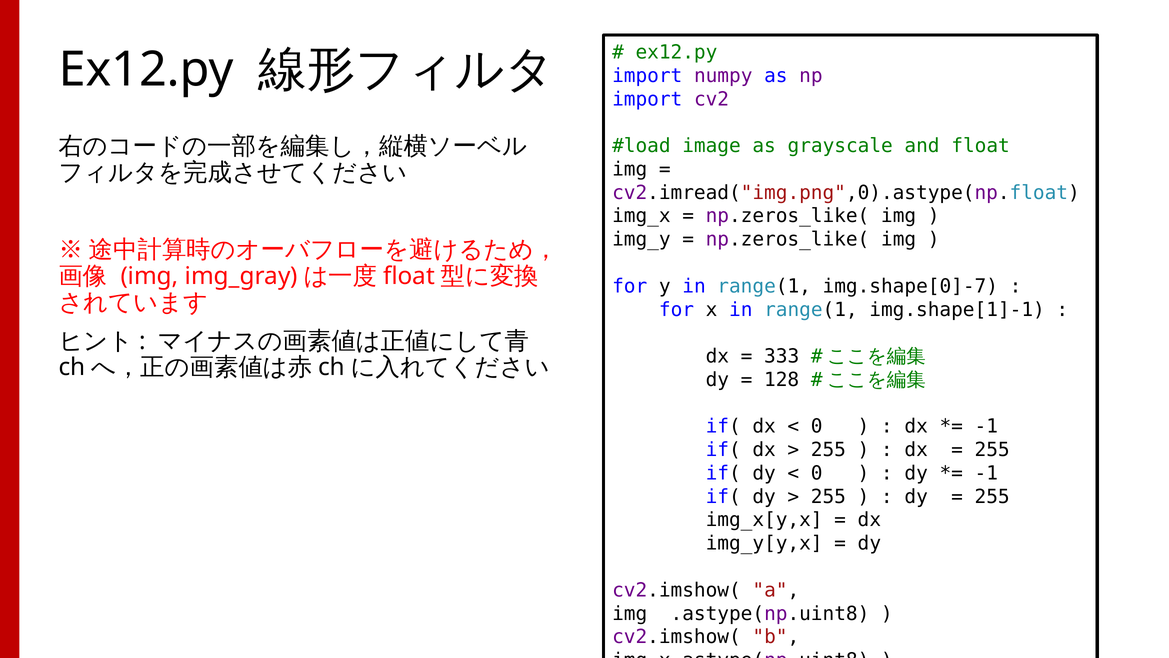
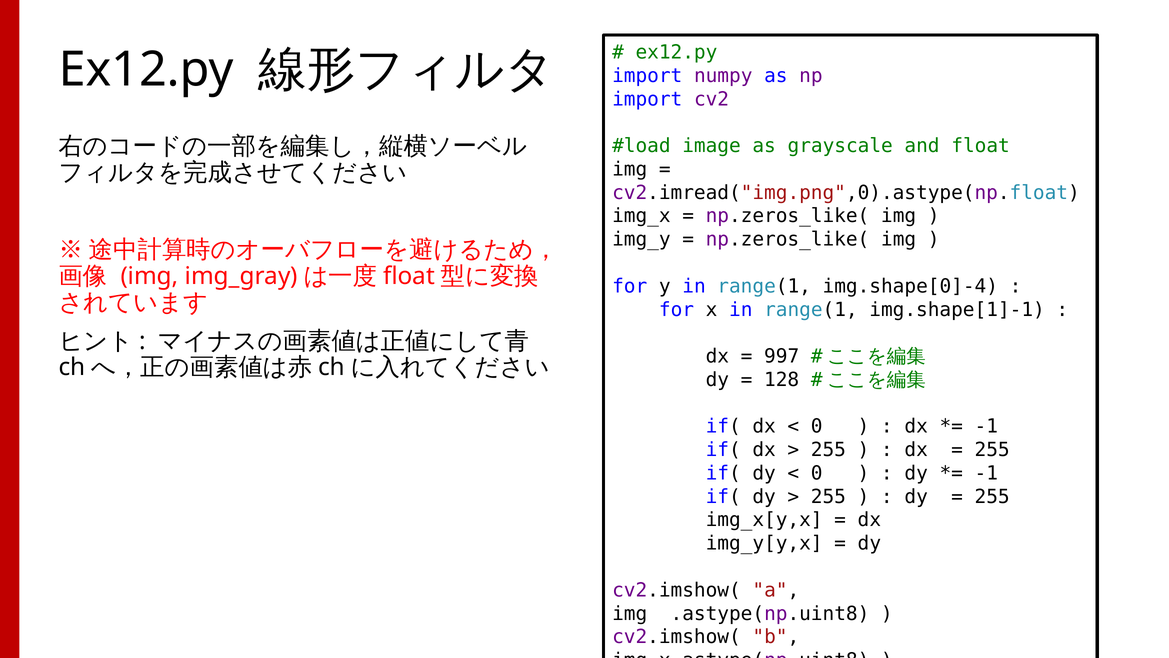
img.shape[0]-7: img.shape[0]-7 -> img.shape[0]-4
333: 333 -> 997
